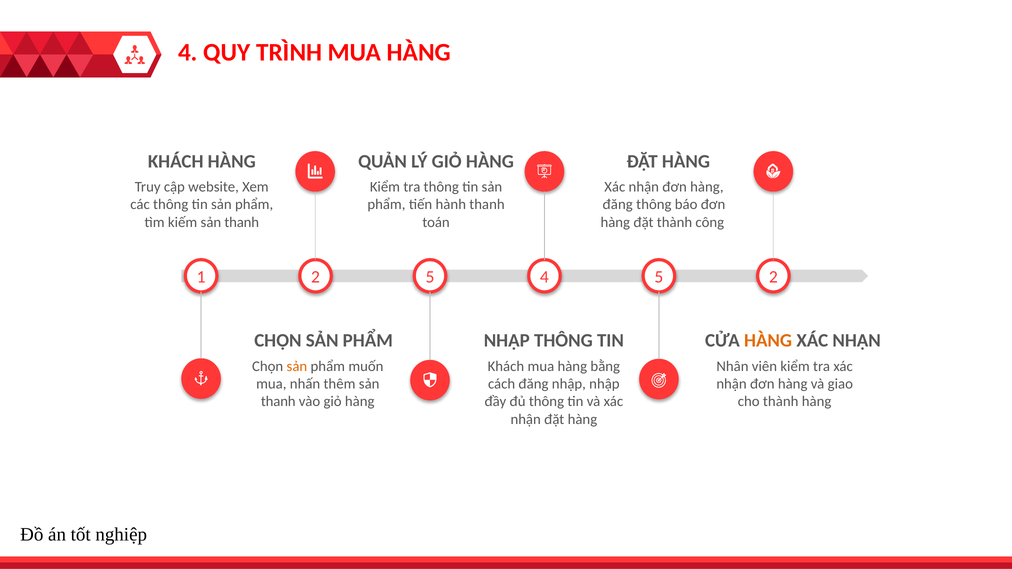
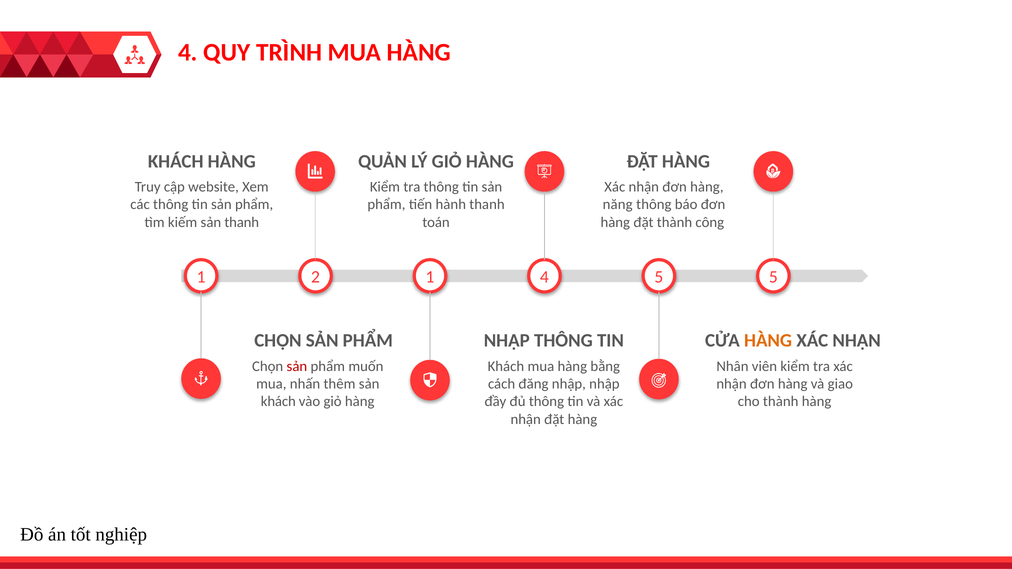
đăng at (618, 205): đăng -> năng
1 5: 5 -> 1
4 2: 2 -> 5
sản at (297, 366) colour: orange -> red
thanh at (278, 402): thanh -> khách
